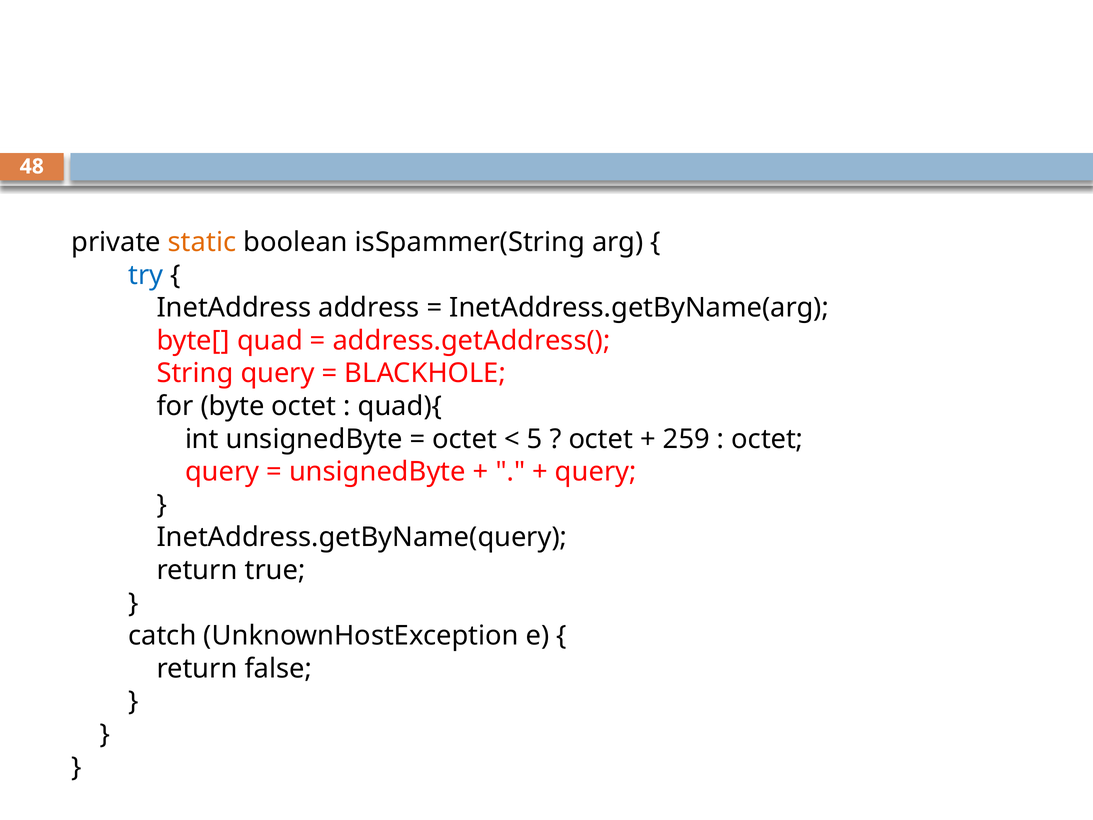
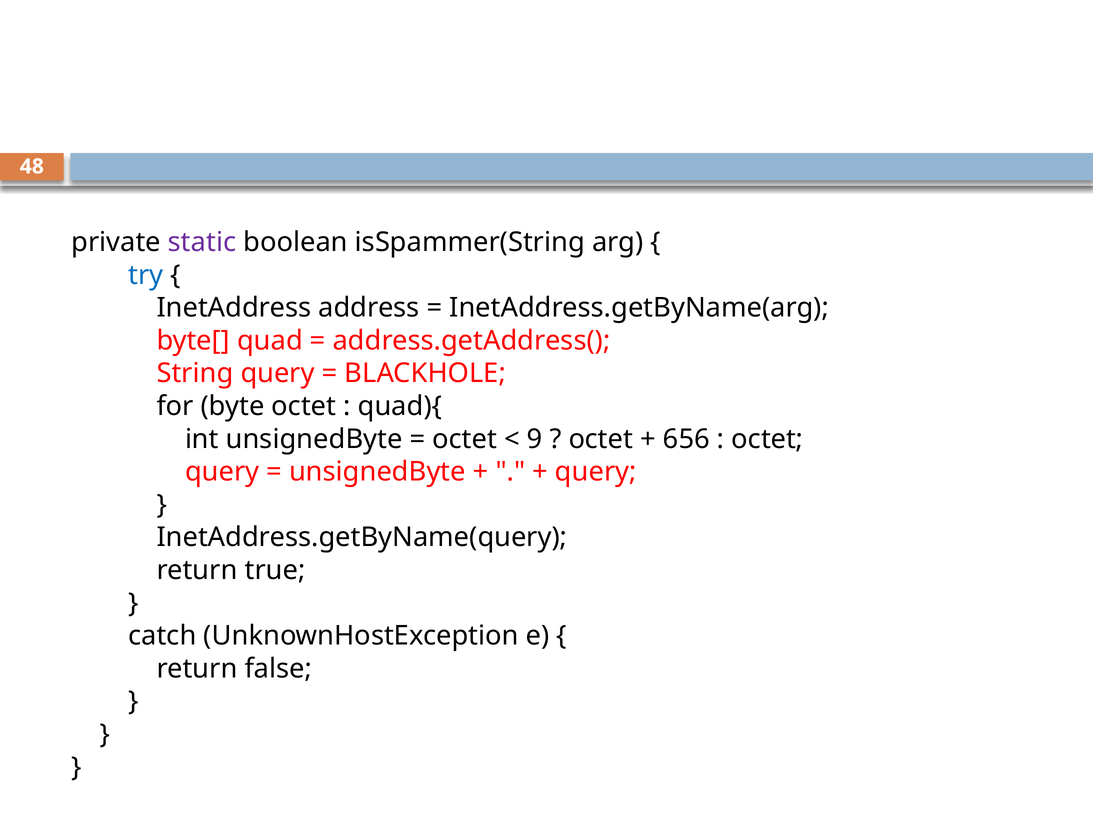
static colour: orange -> purple
5: 5 -> 9
259: 259 -> 656
